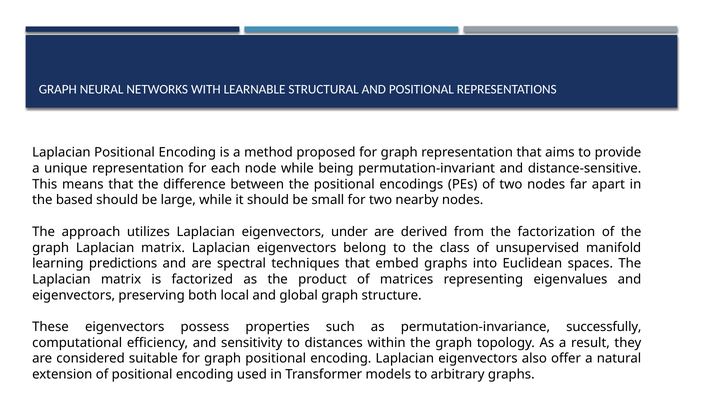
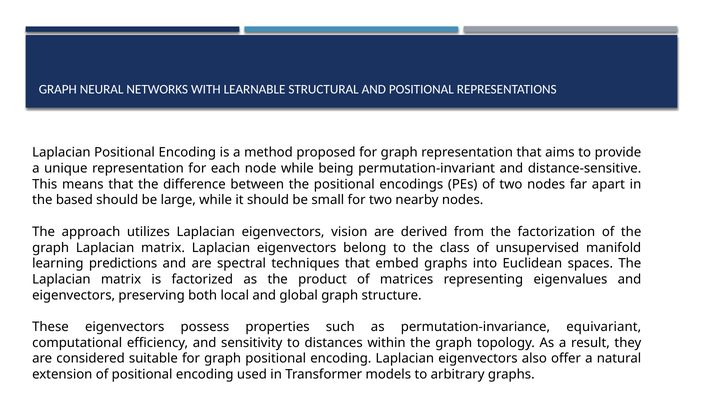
under: under -> vision
successfully: successfully -> equivariant
